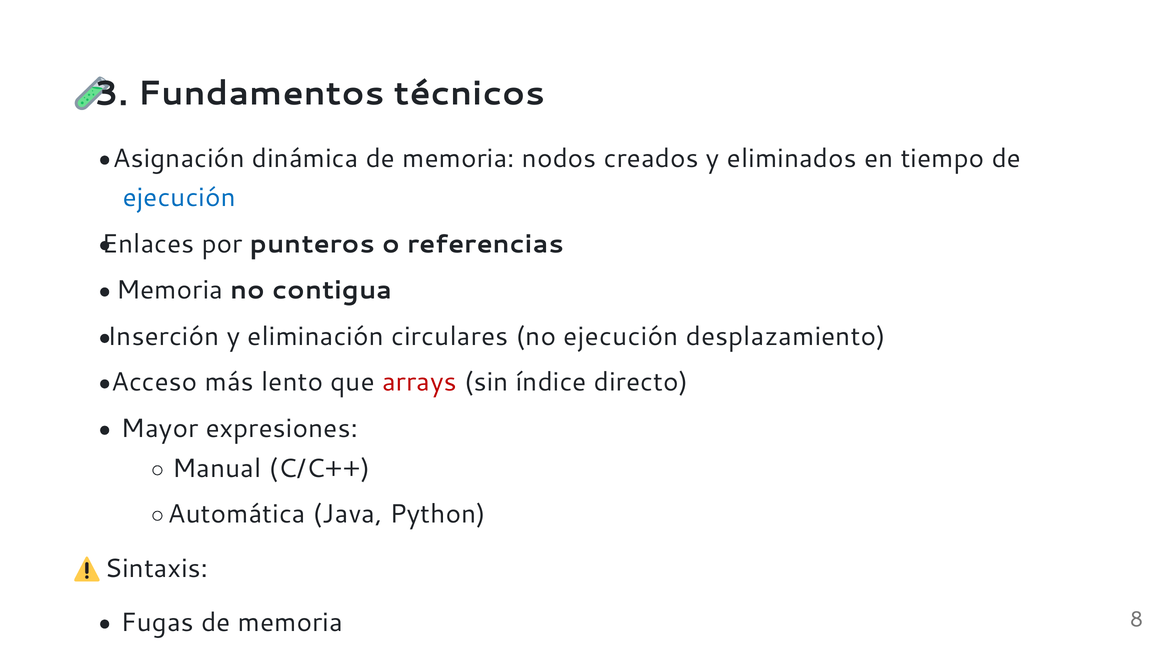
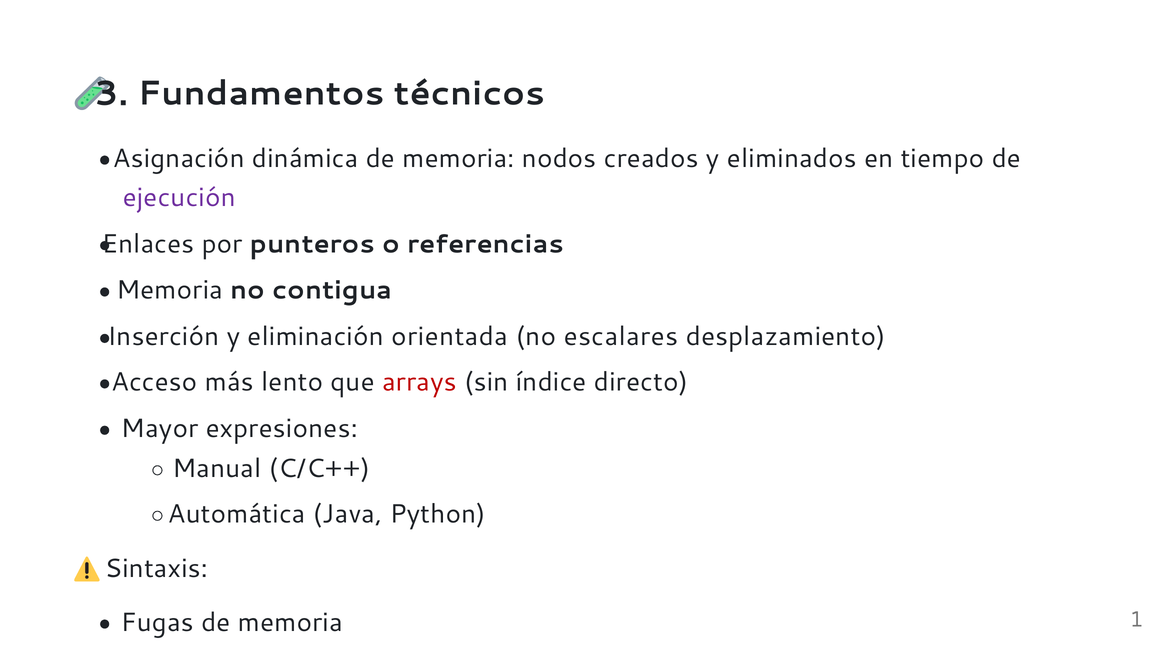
ejecución at (179, 198) colour: blue -> purple
circulares: circulares -> orientada
no ejecución: ejecución -> escalares
8: 8 -> 1
